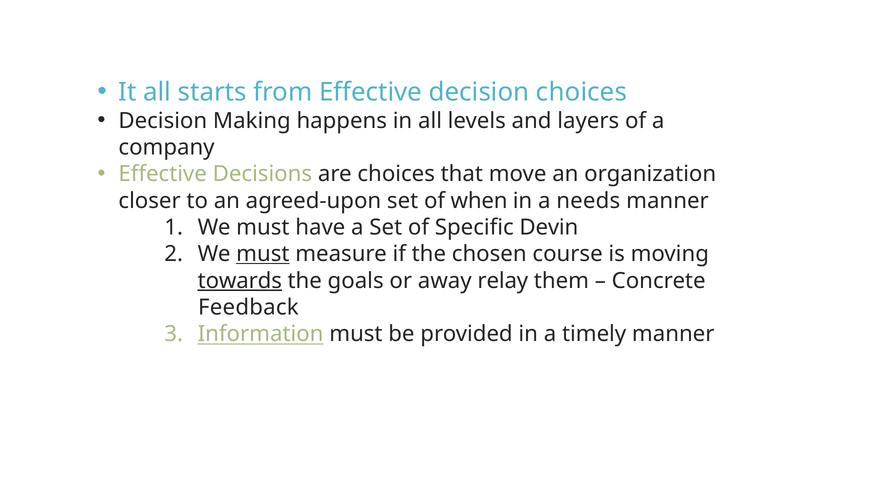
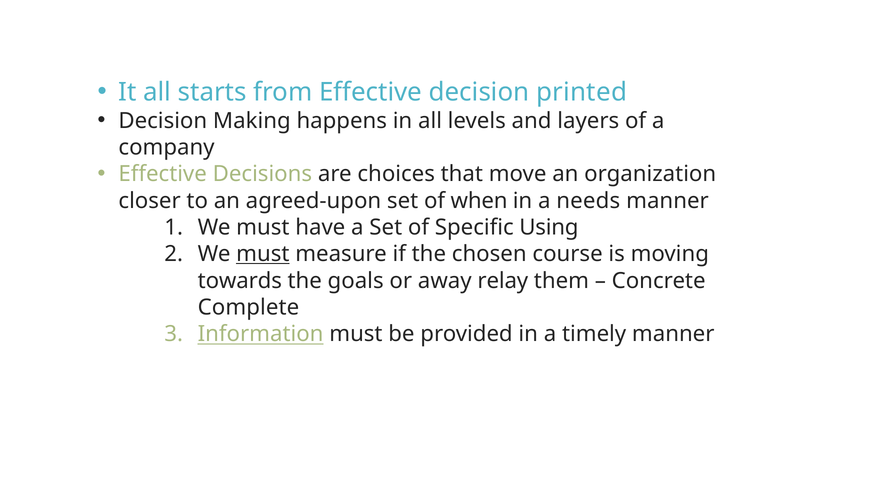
decision choices: choices -> printed
Devin: Devin -> Using
towards underline: present -> none
Feedback: Feedback -> Complete
